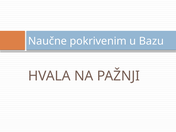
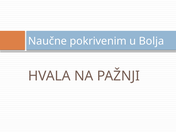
Bazu: Bazu -> Bolja
